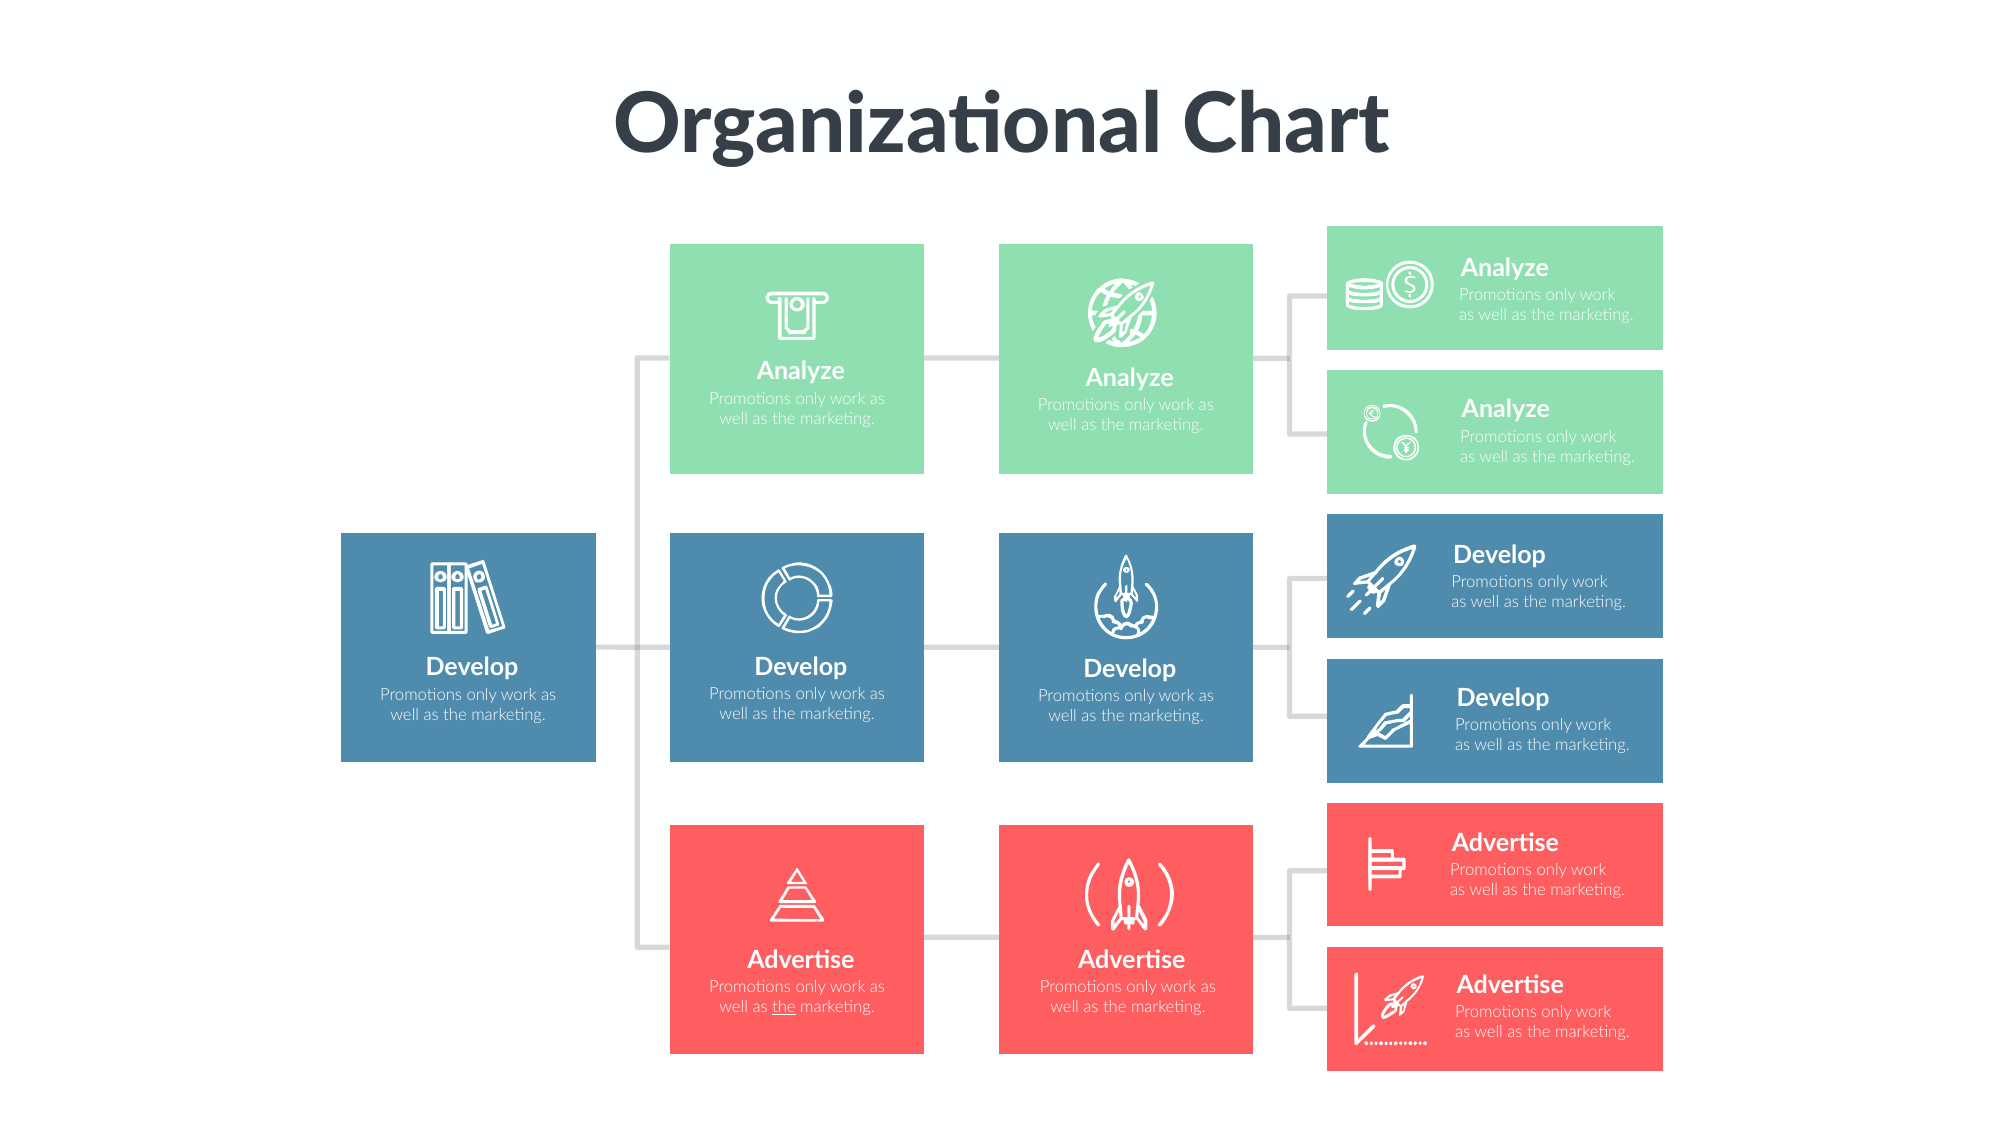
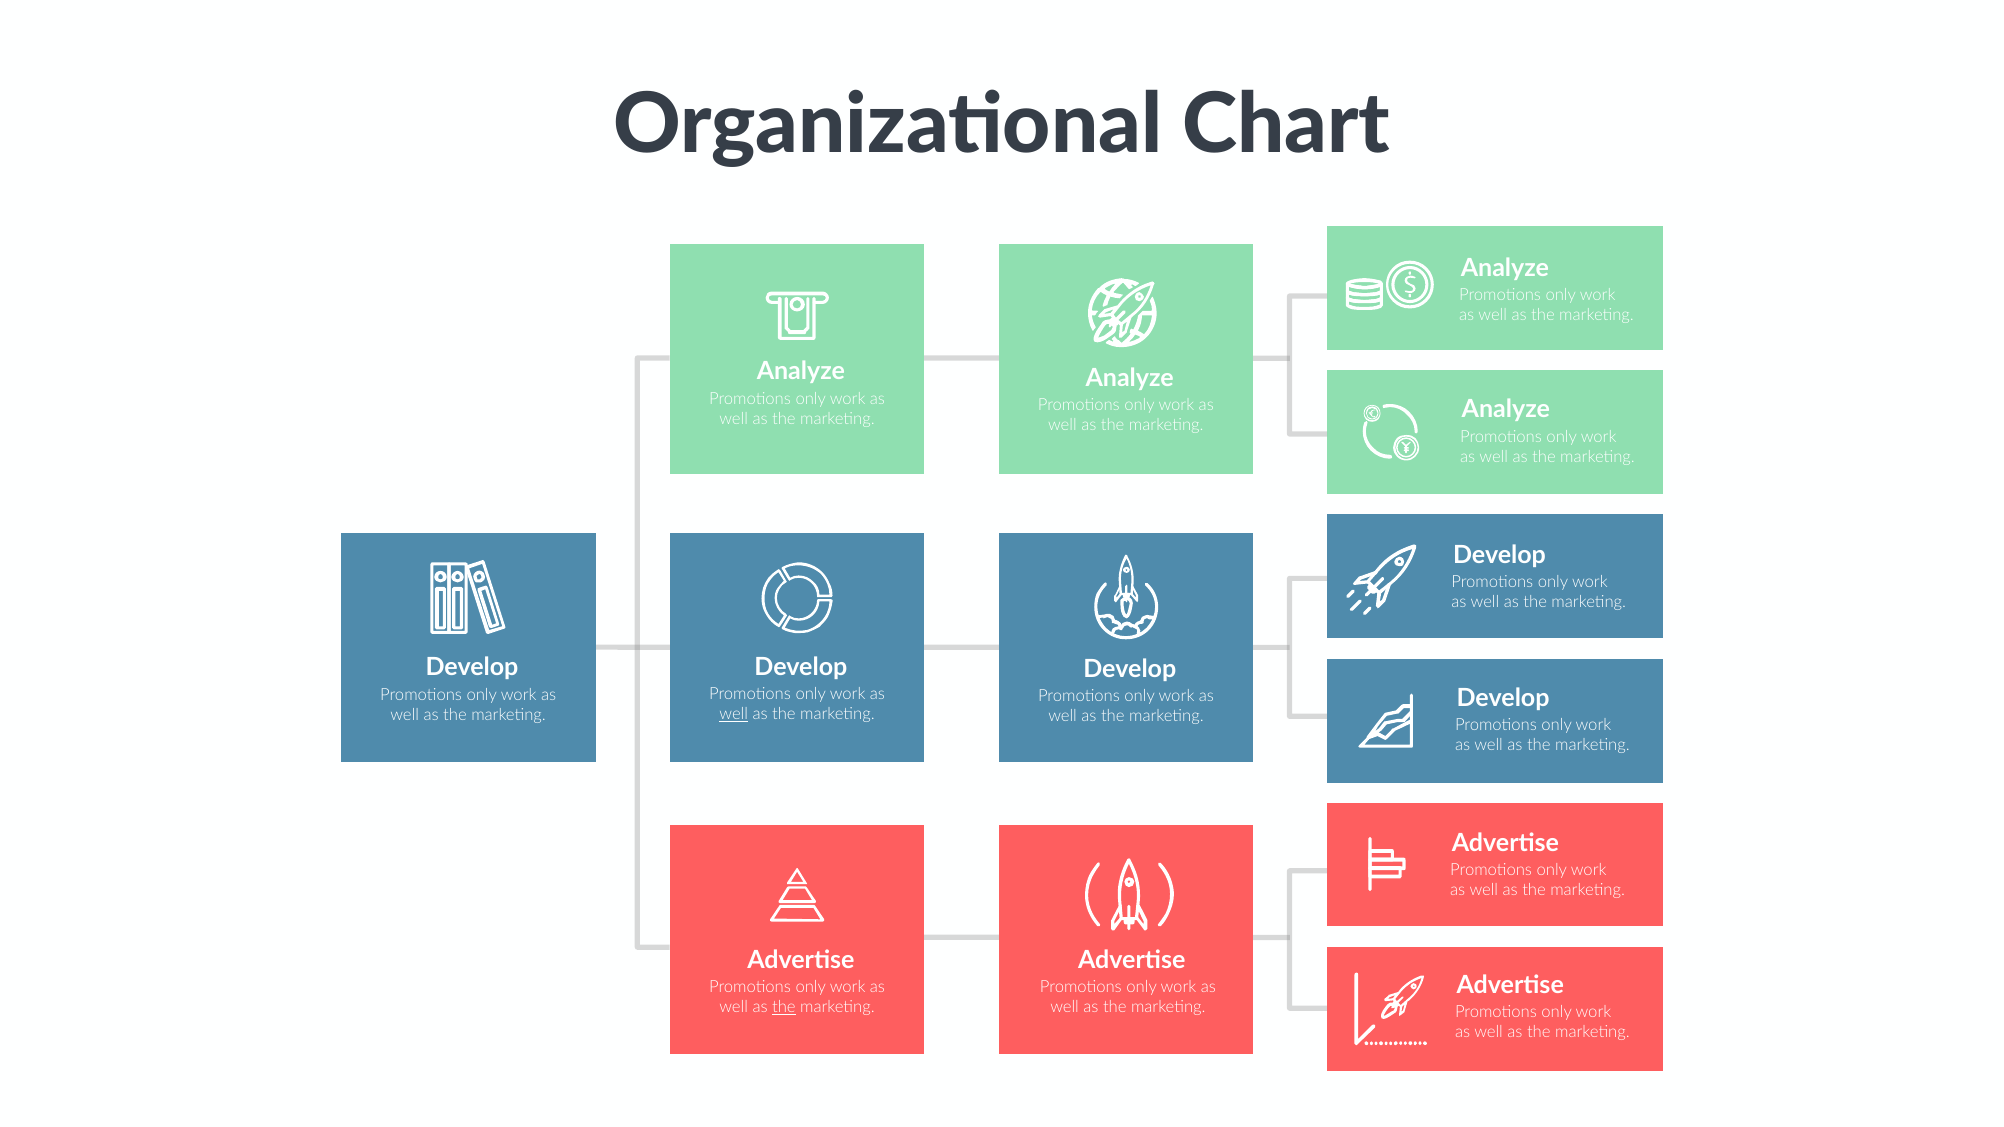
well at (734, 715) underline: none -> present
